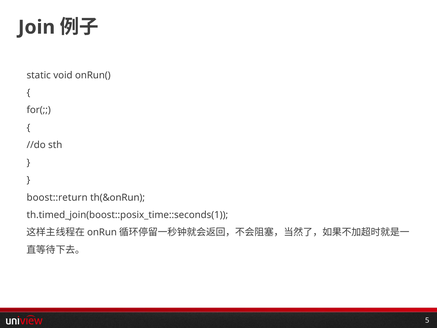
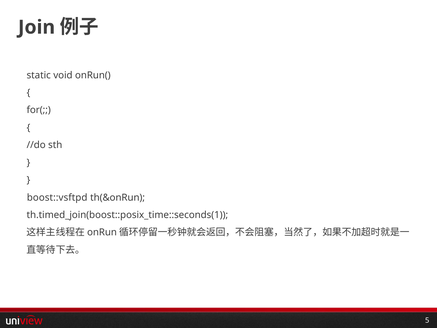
boost::return: boost::return -> boost::vsftpd
